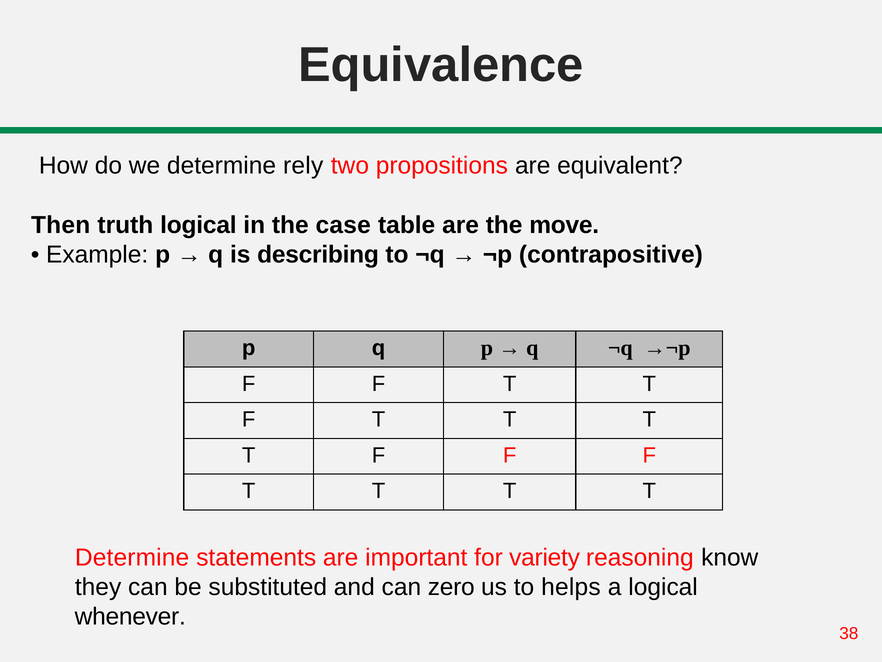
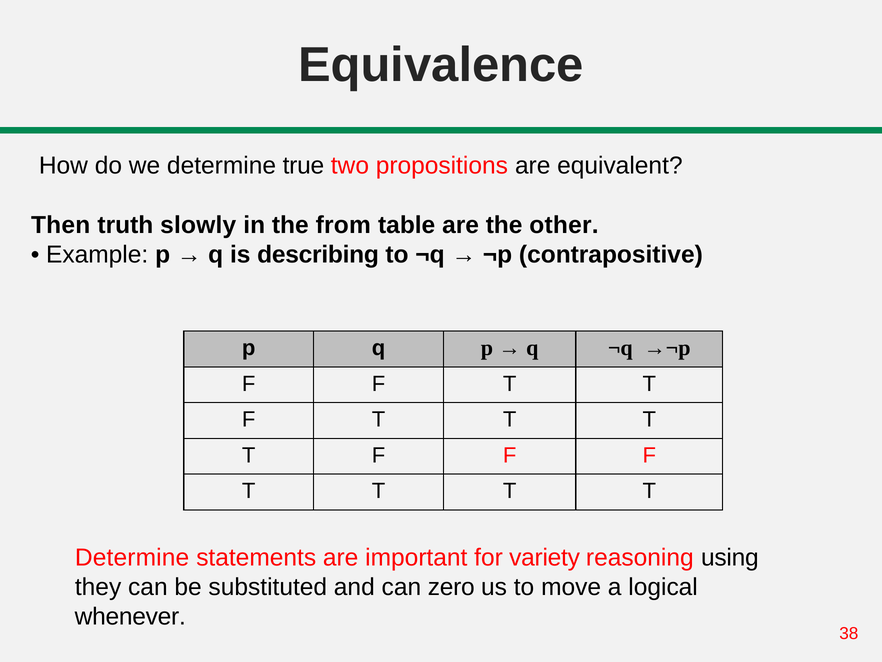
rely: rely -> true
truth logical: logical -> slowly
case: case -> from
move: move -> other
know: know -> using
helps: helps -> move
